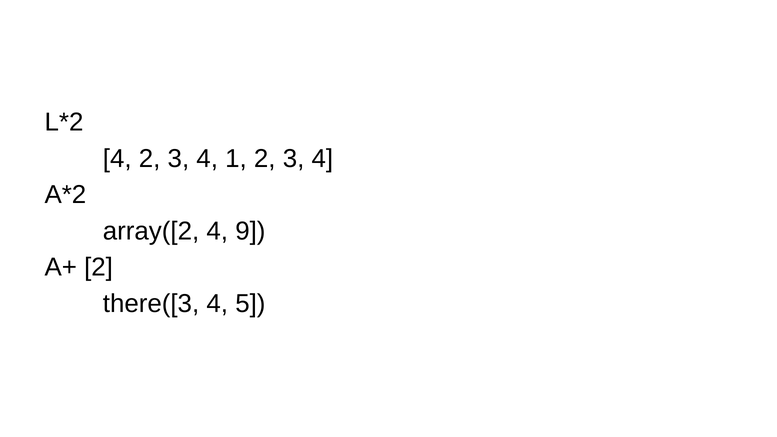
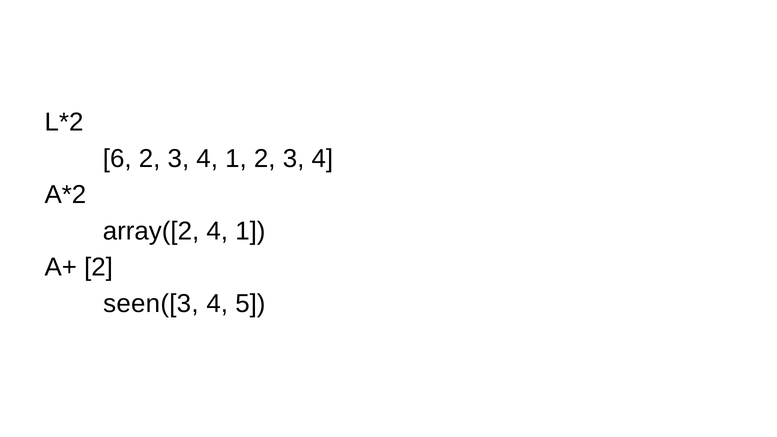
4 at (117, 159): 4 -> 6
array([2 4 9: 9 -> 1
there([3: there([3 -> seen([3
